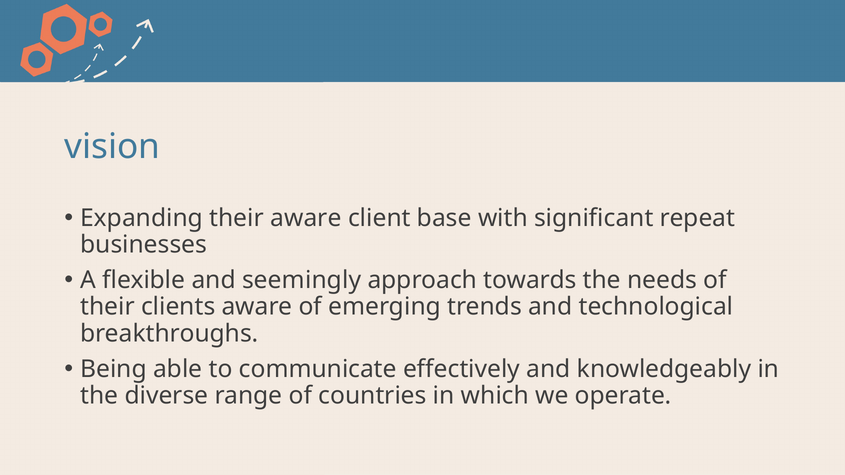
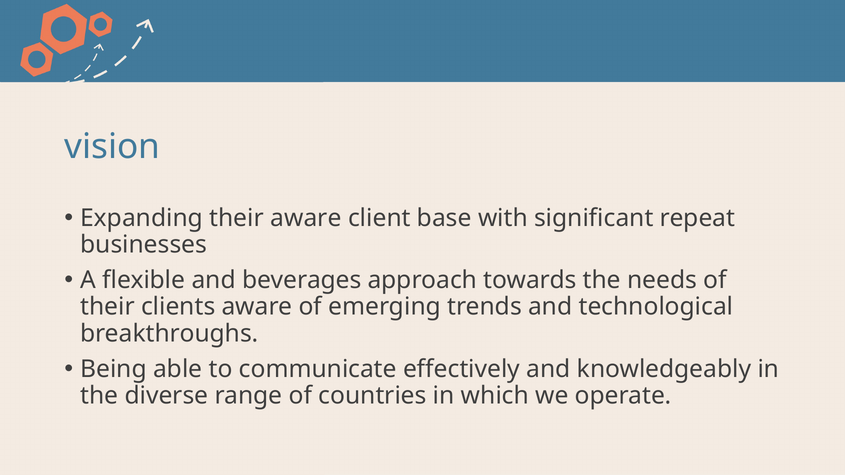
seemingly: seemingly -> beverages
